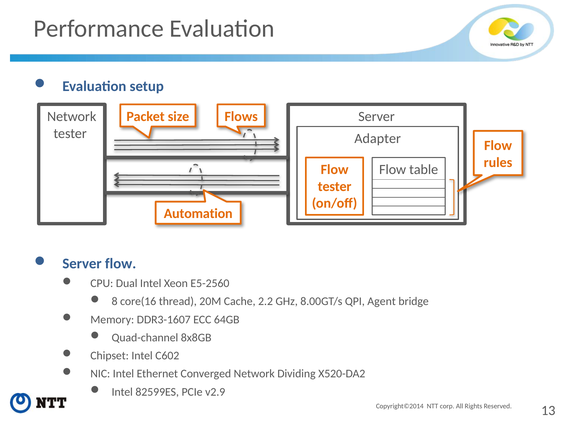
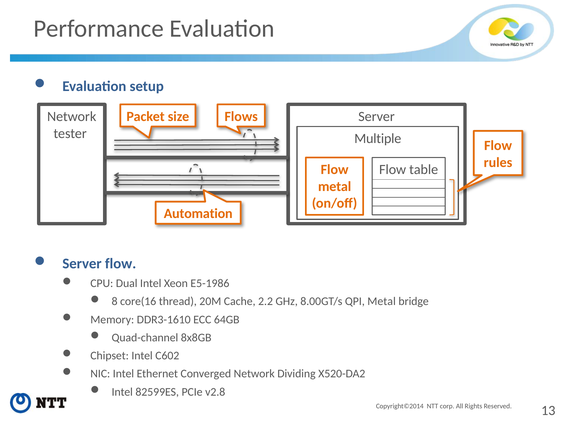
Adapter: Adapter -> Multiple
tester at (335, 186): tester -> metal
E5-2560: E5-2560 -> E5-1986
QPI Agent: Agent -> Metal
DDR3-1607: DDR3-1607 -> DDR3-1610
v2.9: v2.9 -> v2.8
